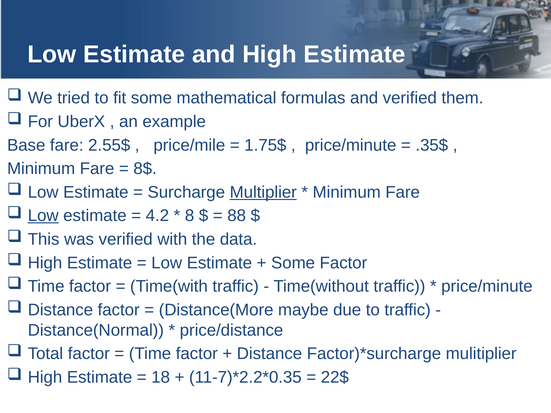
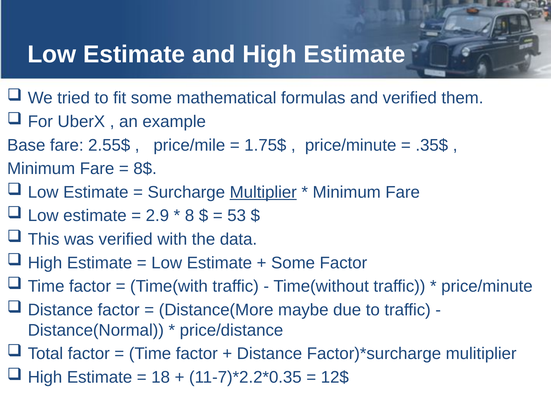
Low at (43, 216) underline: present -> none
4.2: 4.2 -> 2.9
88: 88 -> 53
22$: 22$ -> 12$
